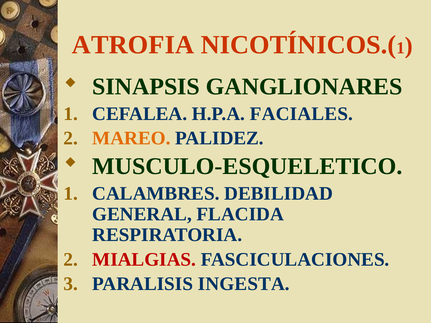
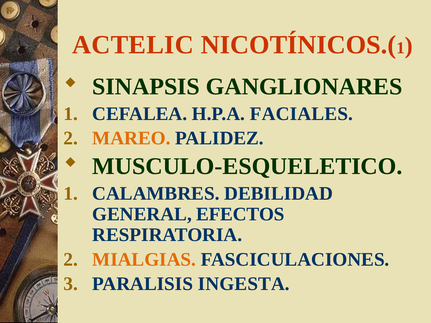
ATROFIA: ATROFIA -> ACTELIC
FLACIDA: FLACIDA -> EFECTOS
MIALGIAS colour: red -> orange
